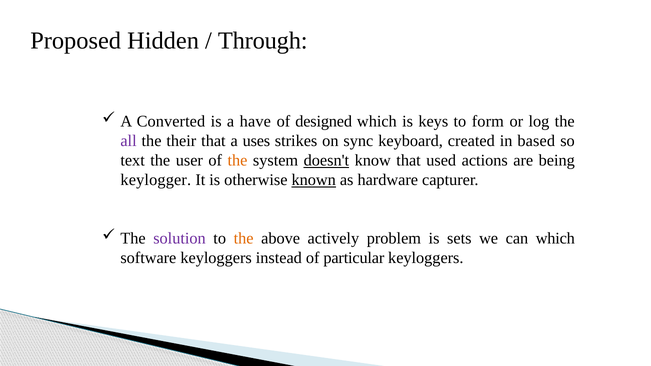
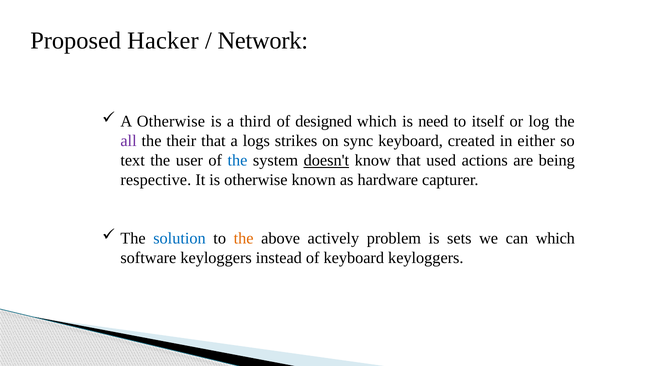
Hidden: Hidden -> Hacker
Through: Through -> Network
A Converted: Converted -> Otherwise
have: have -> third
keys: keys -> need
form: form -> itself
uses: uses -> logs
based: based -> either
the at (237, 160) colour: orange -> blue
keylogger: keylogger -> respective
known underline: present -> none
solution colour: purple -> blue
of particular: particular -> keyboard
